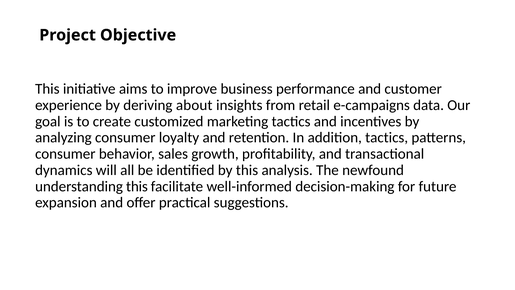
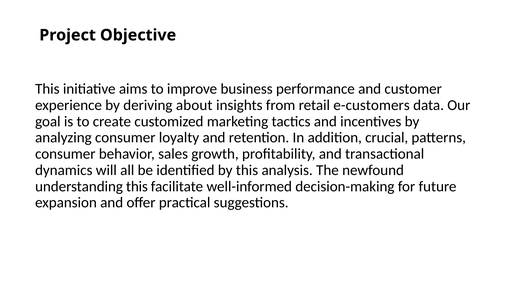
e-campaigns: e-campaigns -> e-customers
addition tactics: tactics -> crucial
